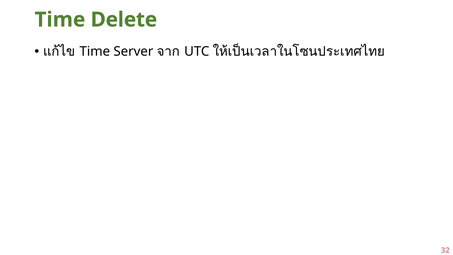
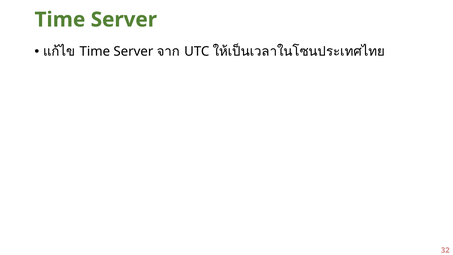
Delete at (124, 20): Delete -> Server
